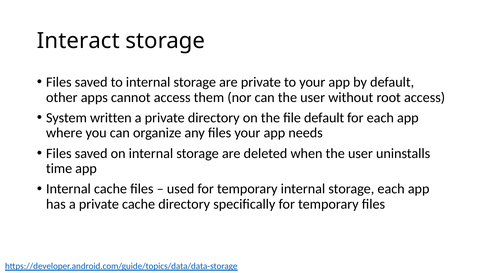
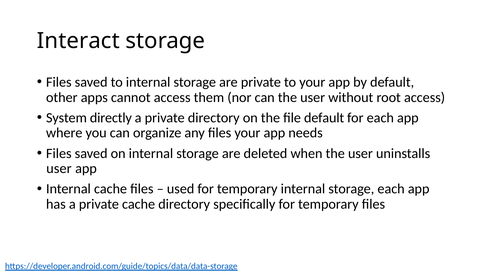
written: written -> directly
time at (59, 169): time -> user
